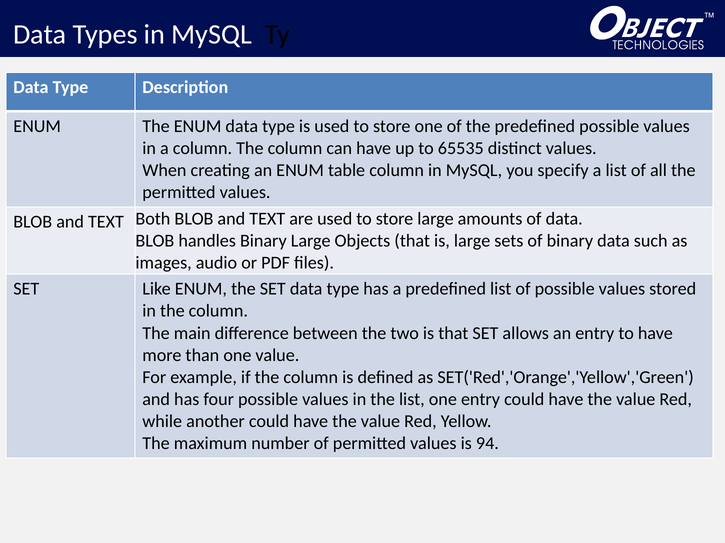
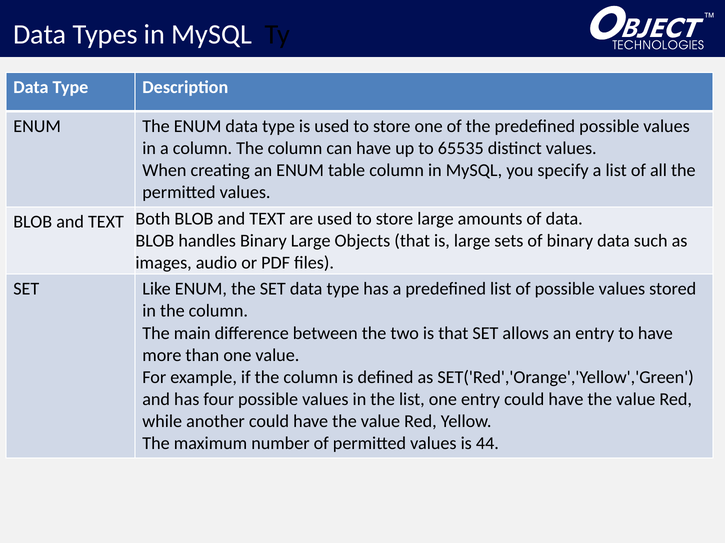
94: 94 -> 44
